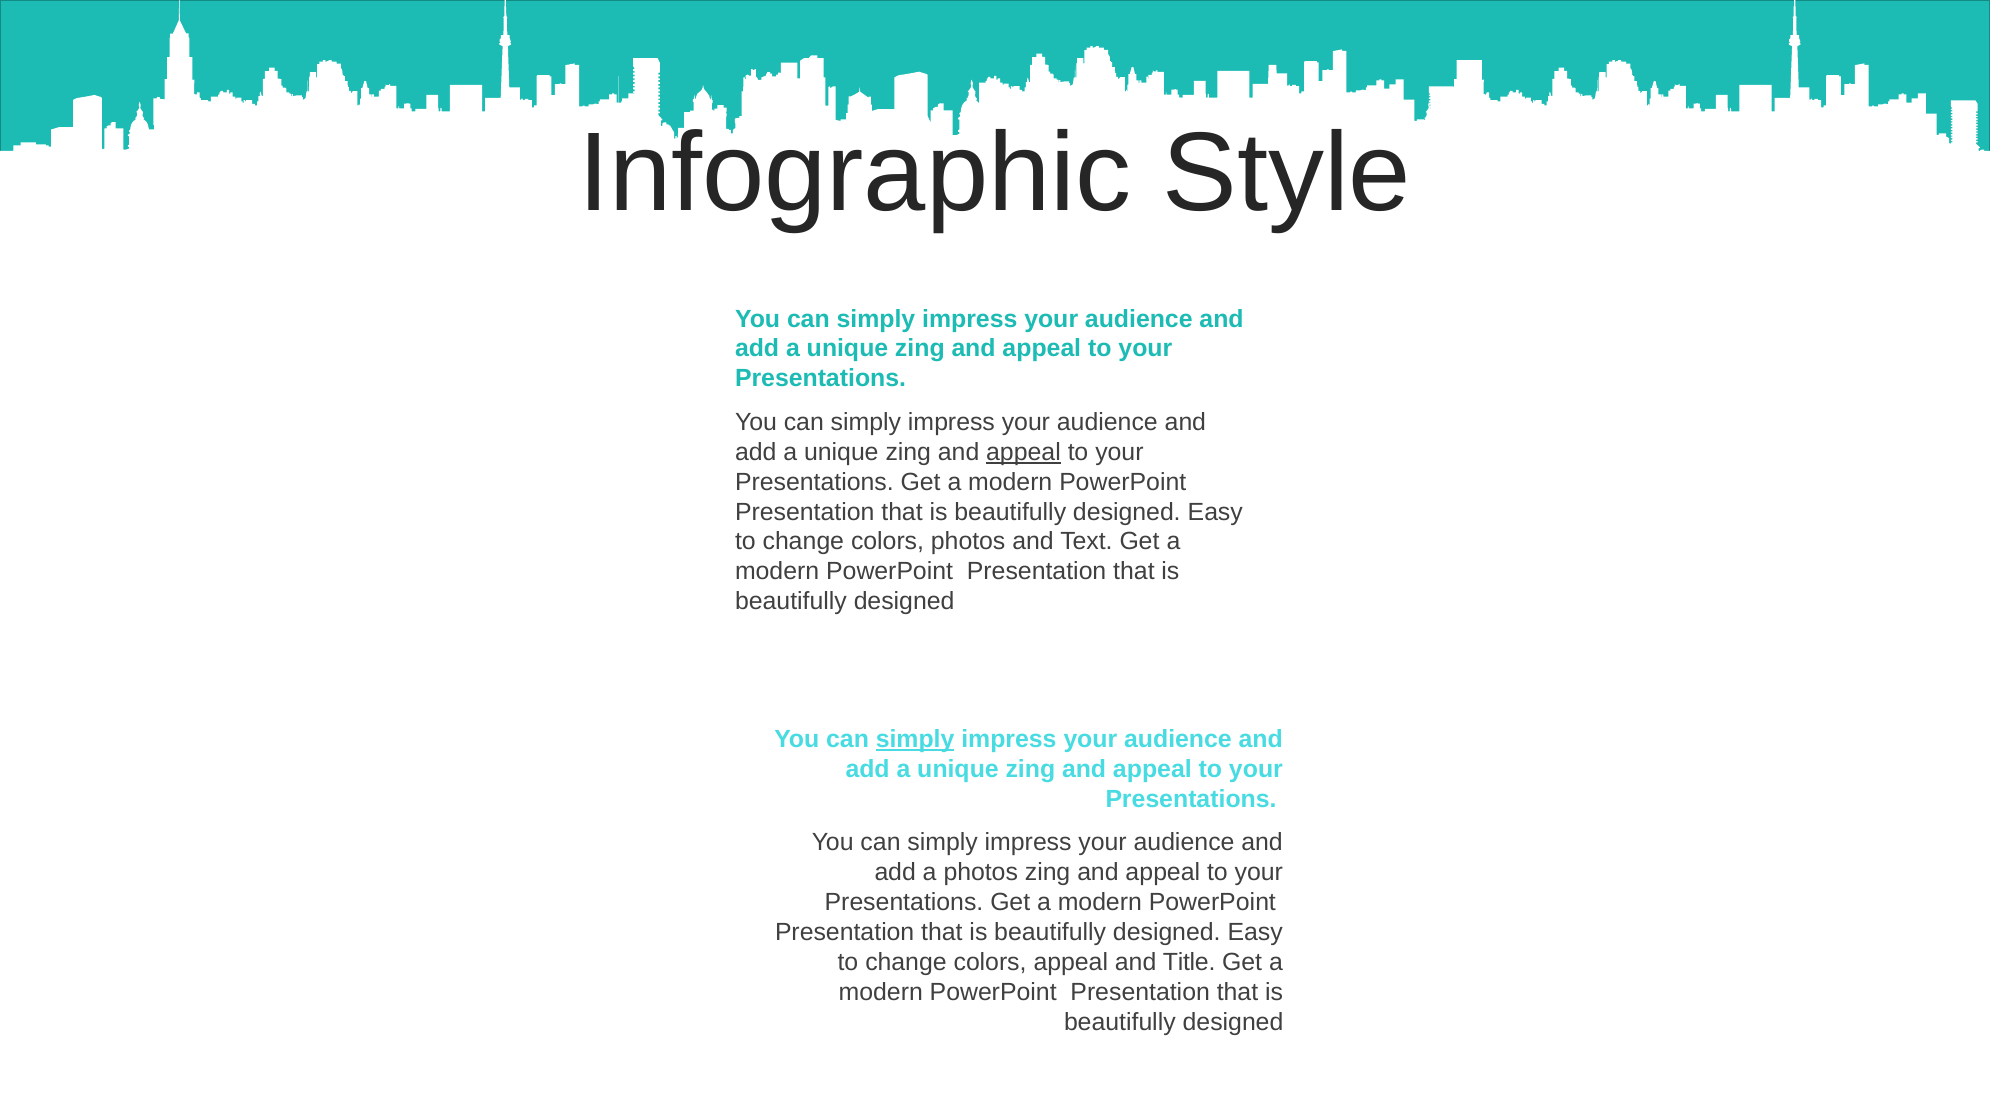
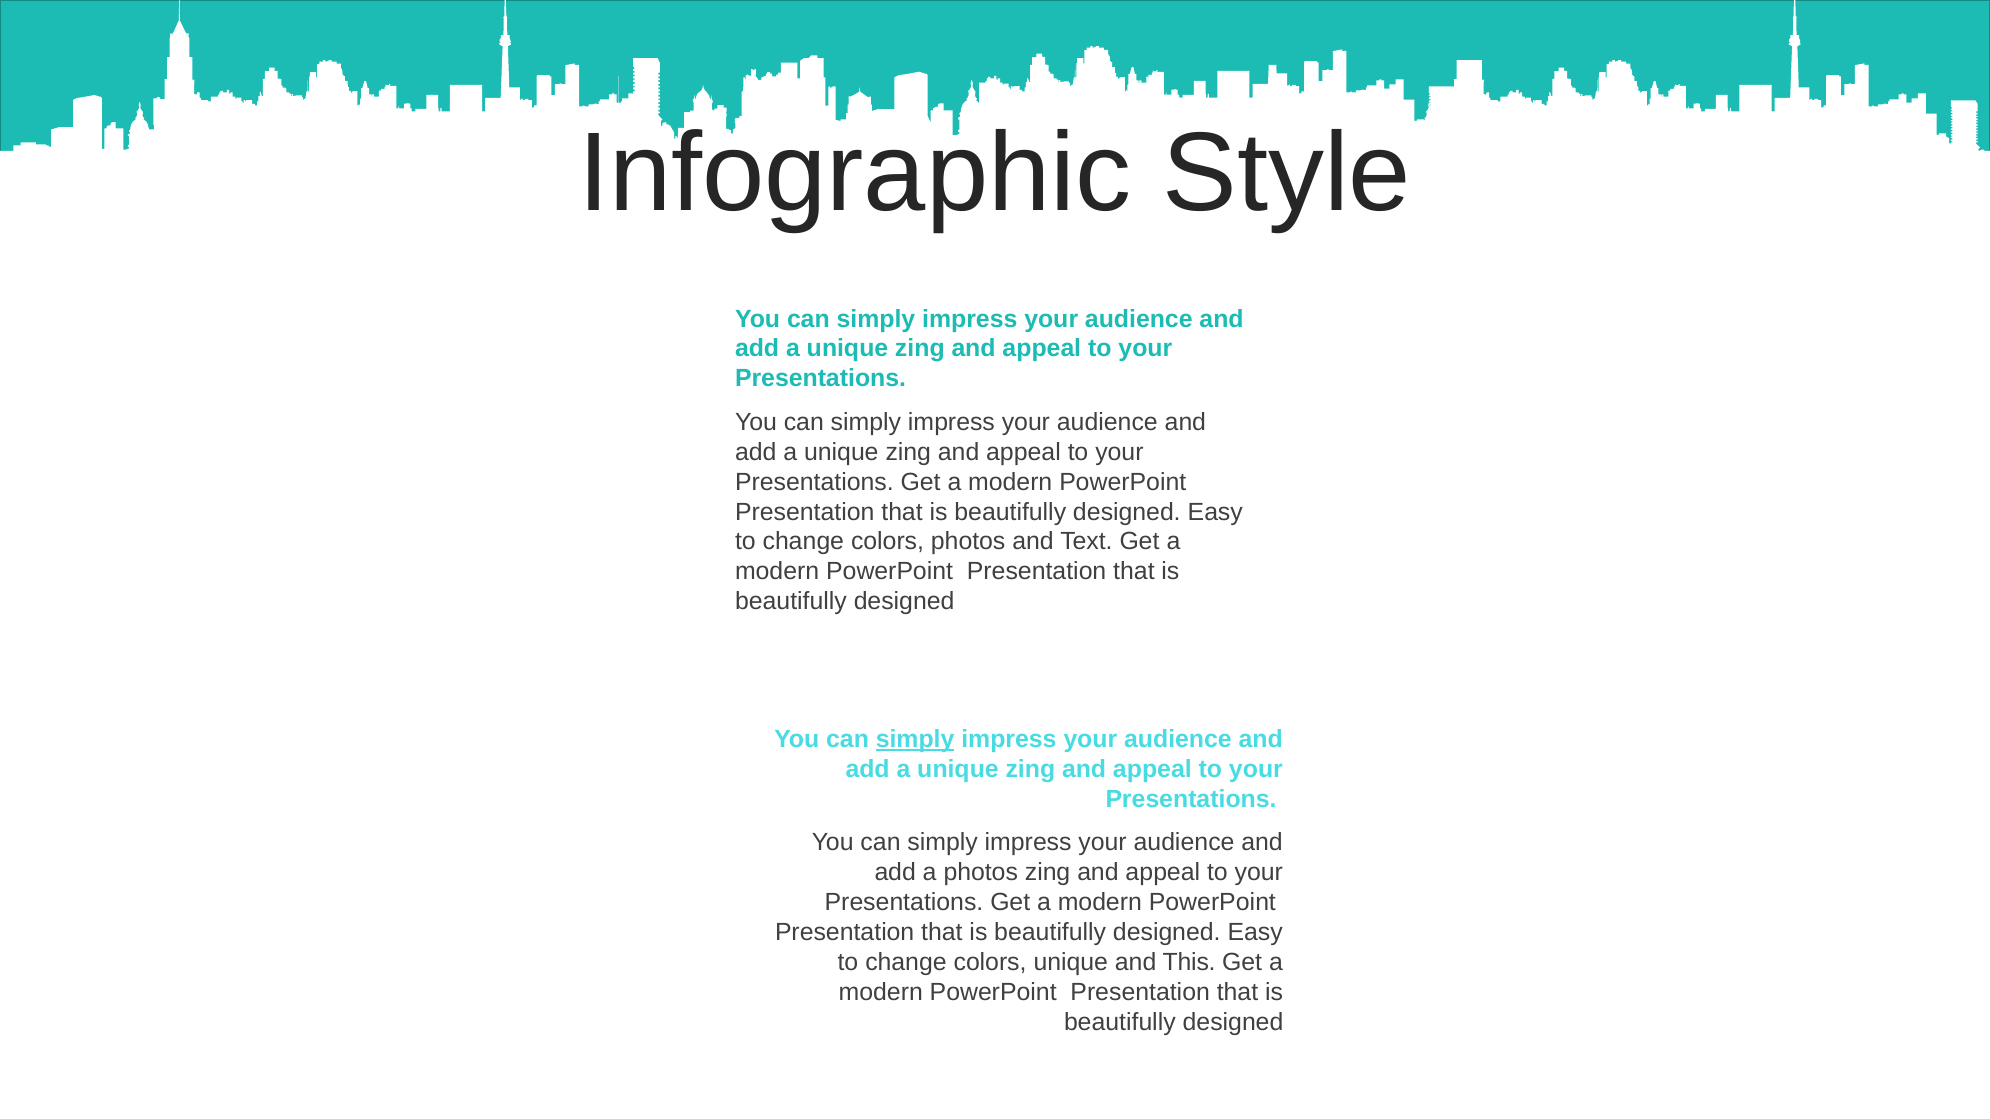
appeal at (1023, 452) underline: present -> none
colors appeal: appeal -> unique
Title: Title -> This
